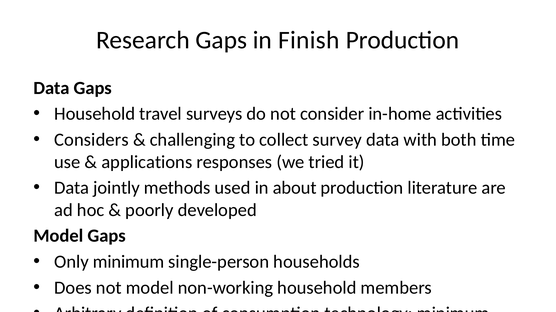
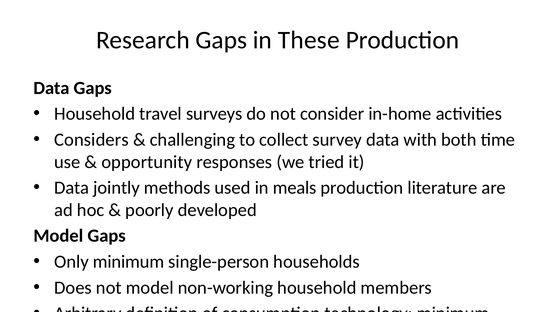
Finish: Finish -> These
applications: applications -> opportunity
about: about -> meals
